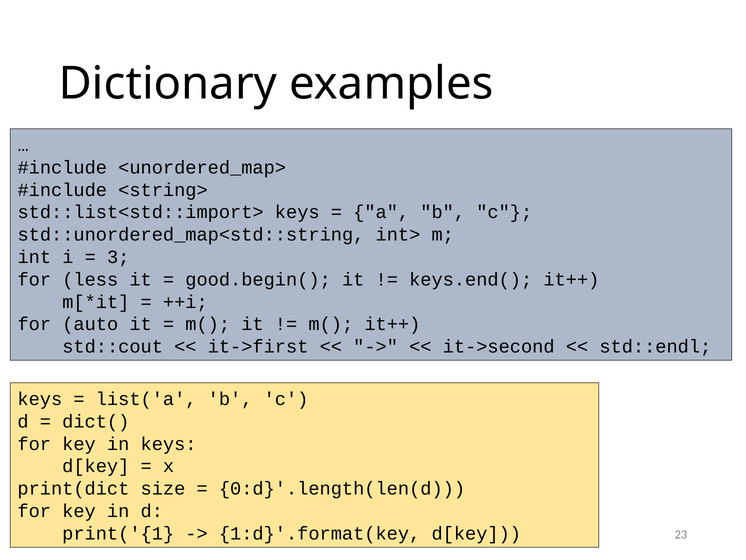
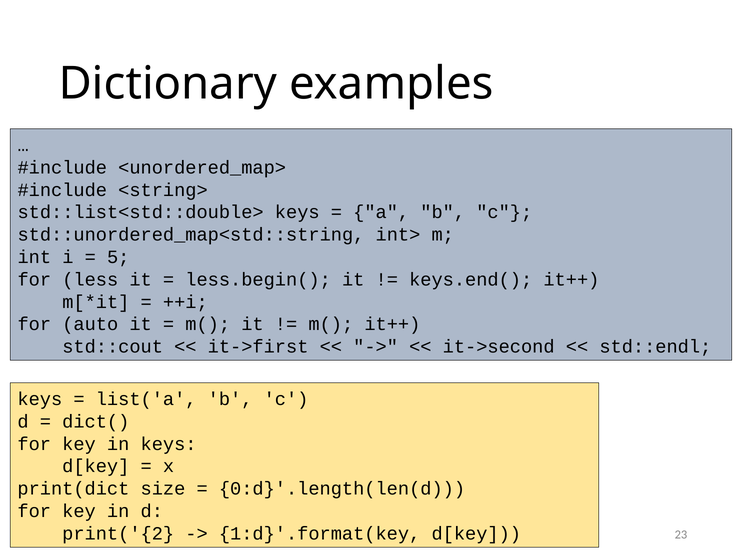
std::list<std::import>: std::list<std::import> -> std::list<std::double>
3: 3 -> 5
good.begin(: good.begin( -> less.begin(
print('{1: print('{1 -> print('{2
